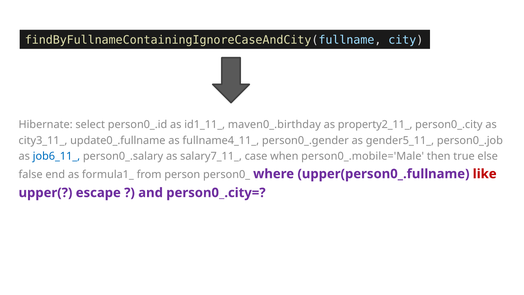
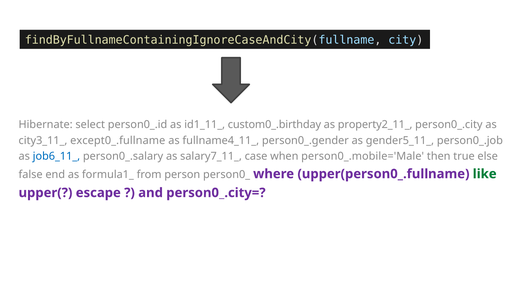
maven0_.birthday: maven0_.birthday -> custom0_.birthday
update0_.fullname: update0_.fullname -> except0_.fullname
like colour: red -> green
